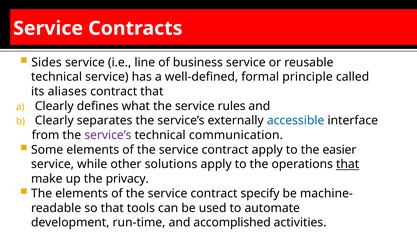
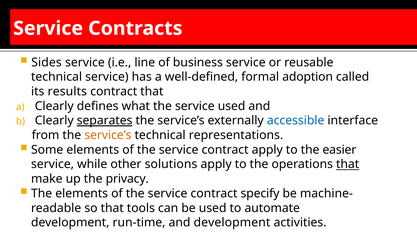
principle: principle -> adoption
aliases: aliases -> results
service rules: rules -> used
separates underline: none -> present
service’s at (108, 136) colour: purple -> orange
communication: communication -> representations
and accomplished: accomplished -> development
